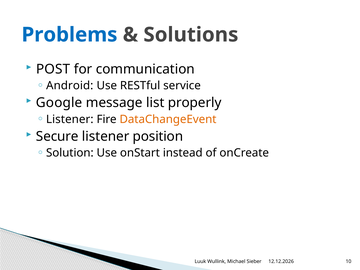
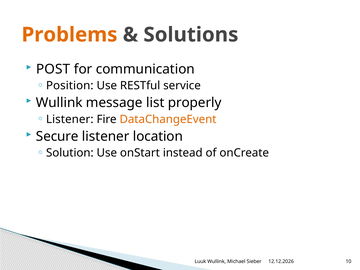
Problems colour: blue -> orange
Android: Android -> Position
Google at (59, 103): Google -> Wullink
position: position -> location
